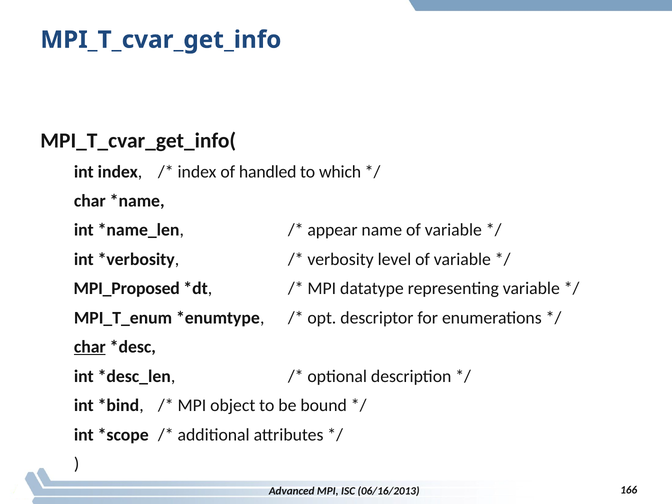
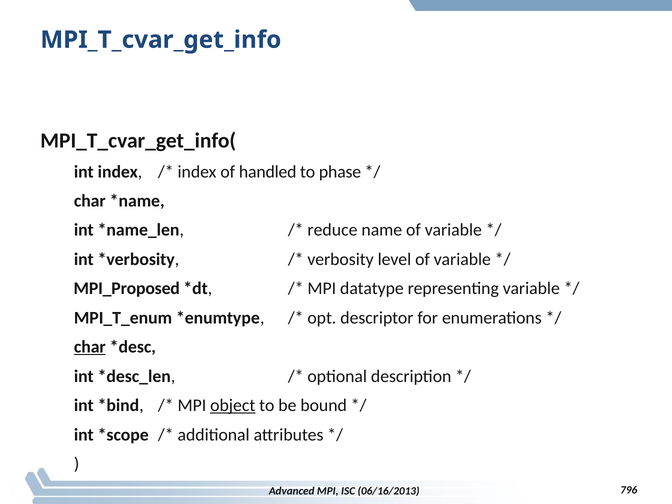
which: which -> phase
appear: appear -> reduce
object underline: none -> present
166: 166 -> 796
